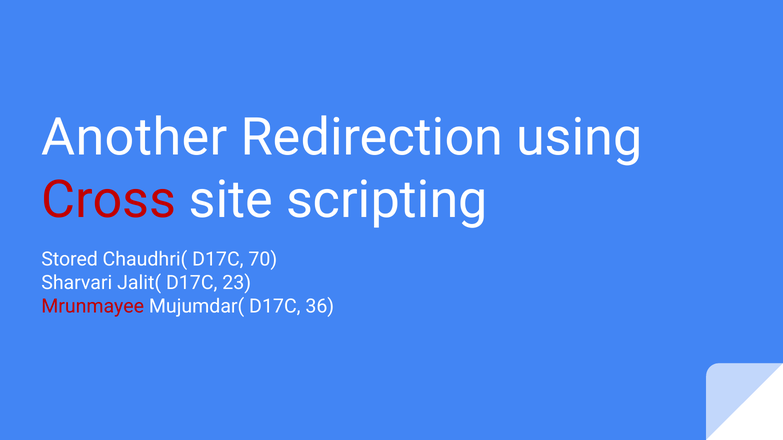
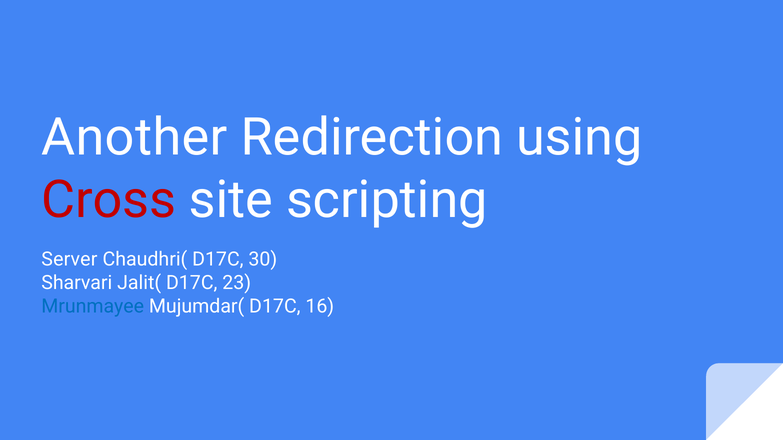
Stored: Stored -> Server
70: 70 -> 30
Mrunmayee colour: red -> blue
36: 36 -> 16
